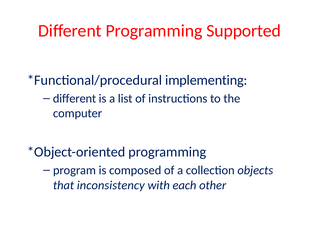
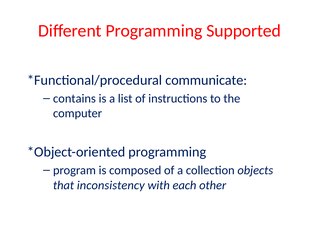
implementing: implementing -> communicate
different at (75, 99): different -> contains
